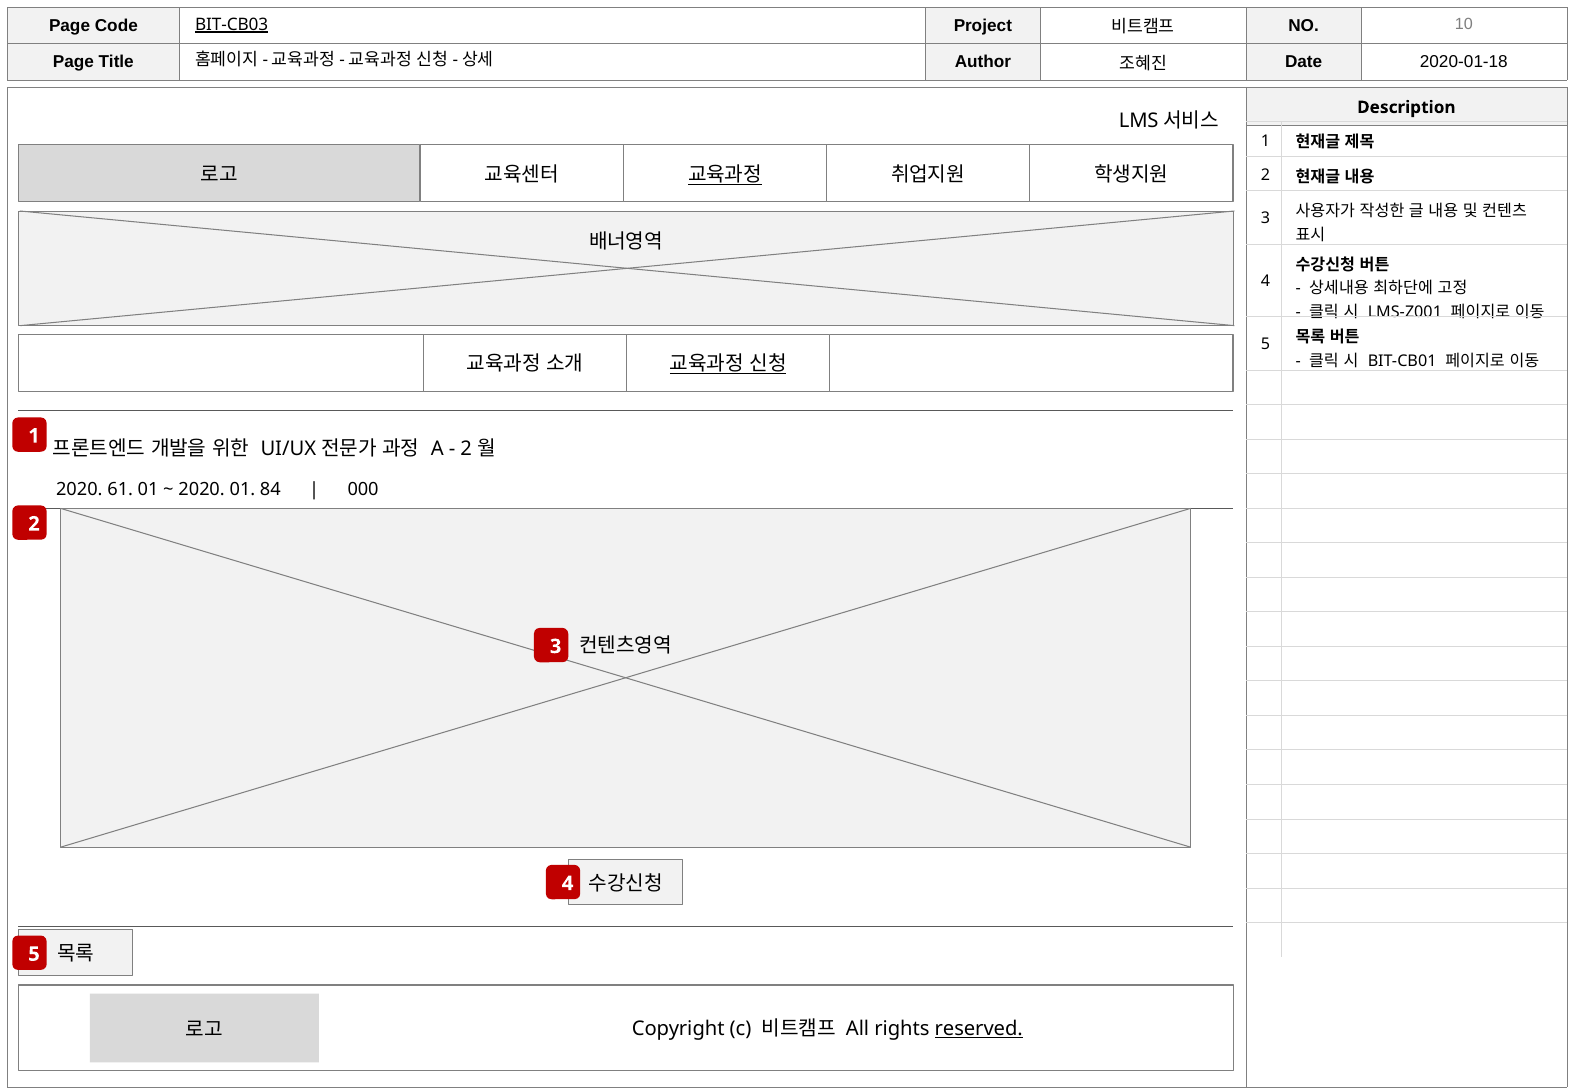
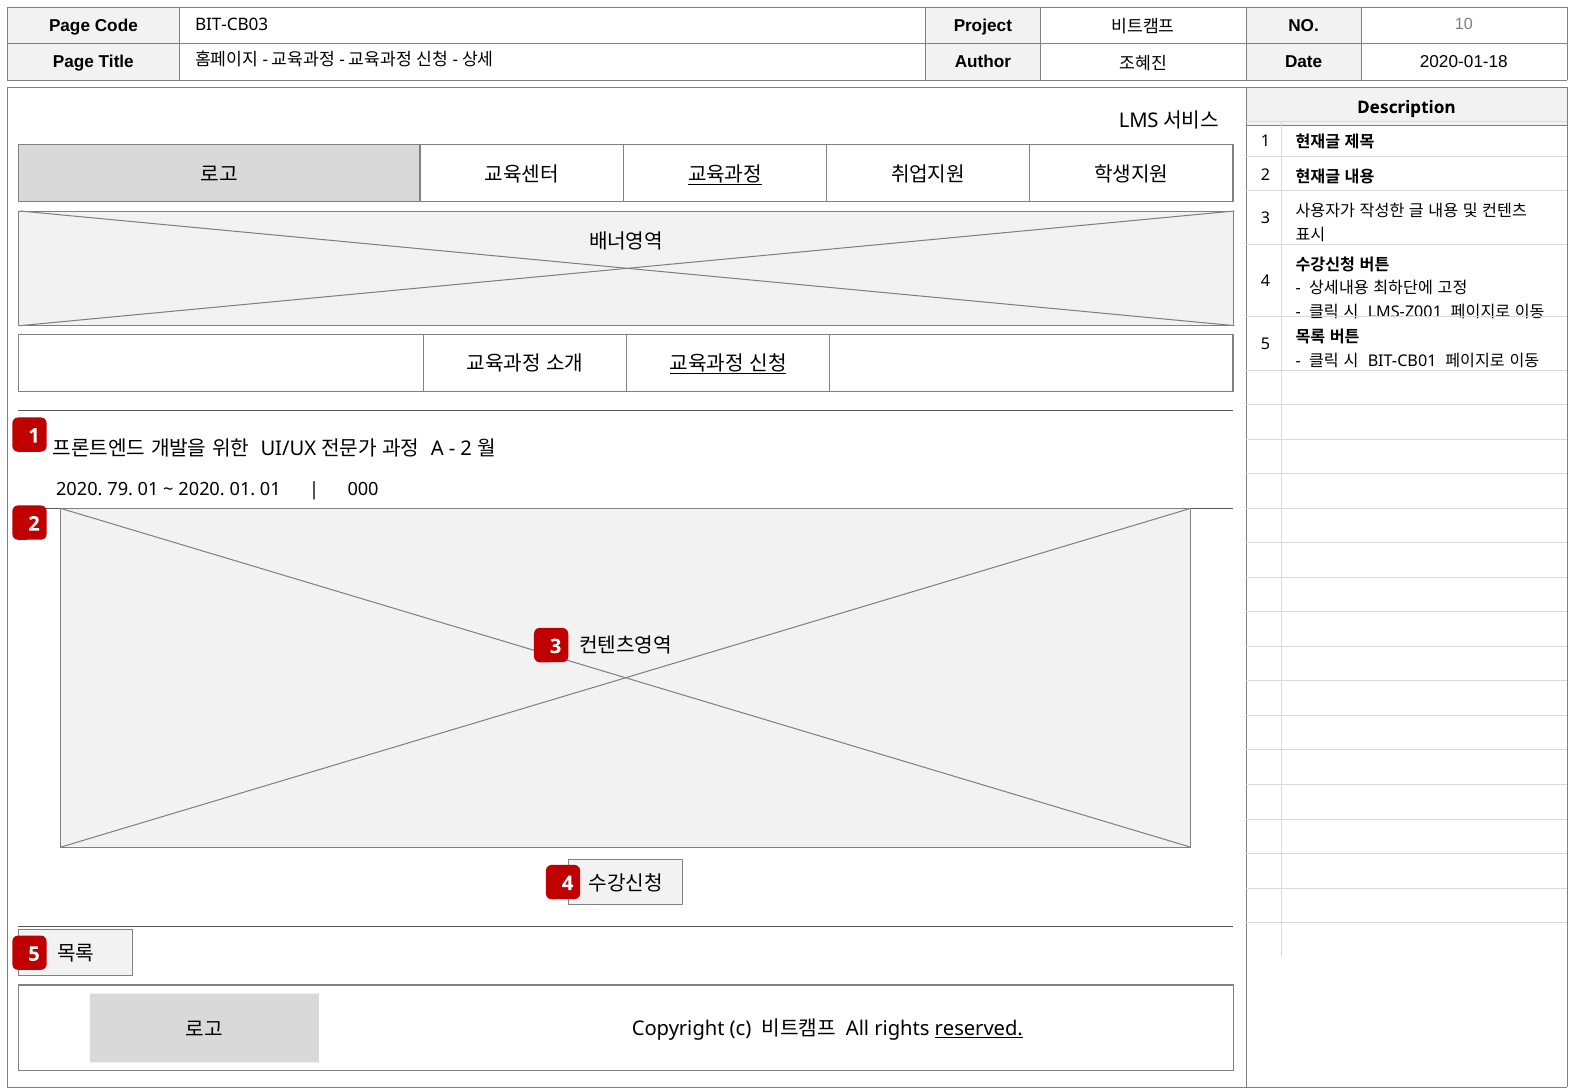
BIT-CB03 underline: present -> none
61: 61 -> 79
01 84: 84 -> 01
